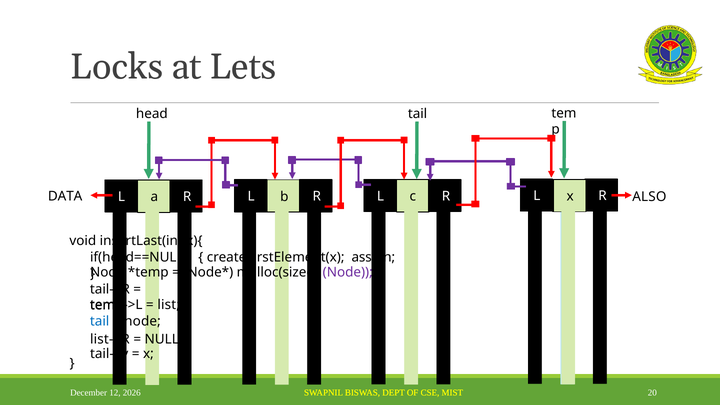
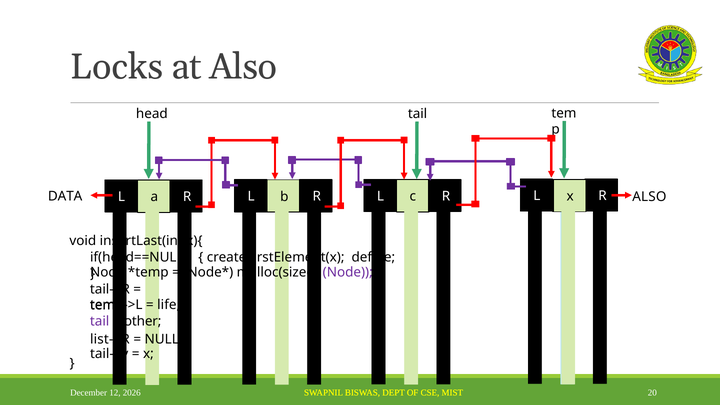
at Lets: Lets -> Also
assign: assign -> define
list: list -> life
tail at (100, 321) colour: blue -> purple
node at (143, 321): node -> other
